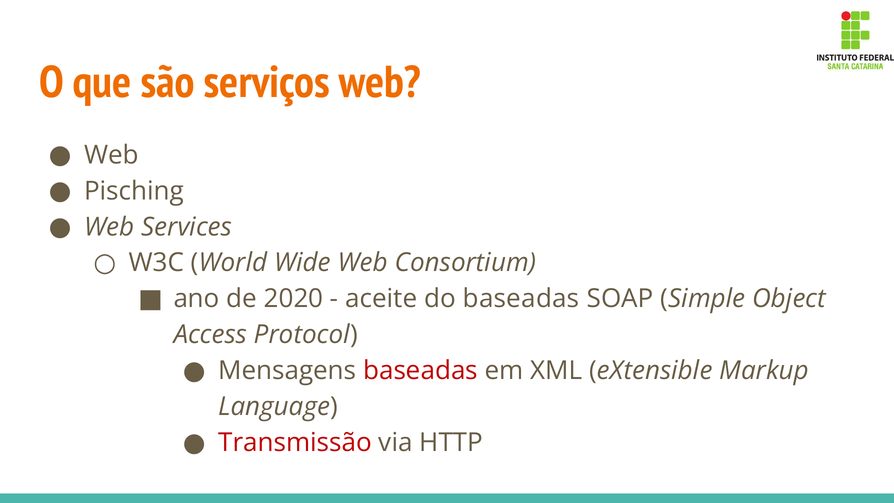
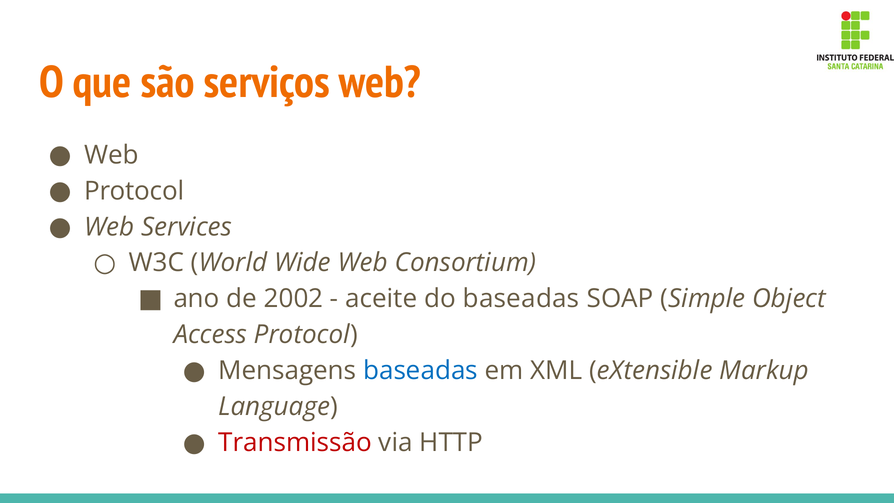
Pisching at (134, 191): Pisching -> Protocol
2020: 2020 -> 2002
baseadas at (421, 371) colour: red -> blue
